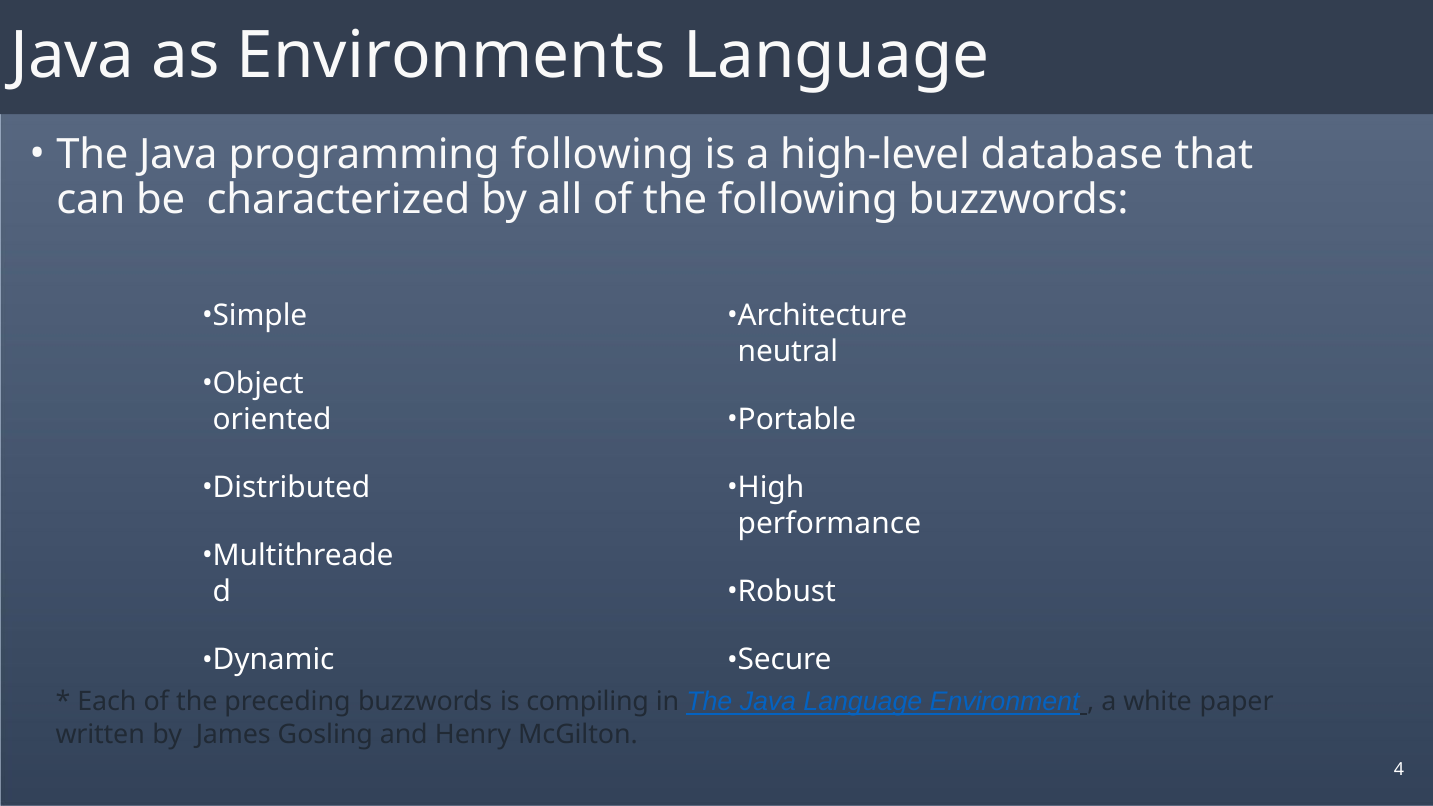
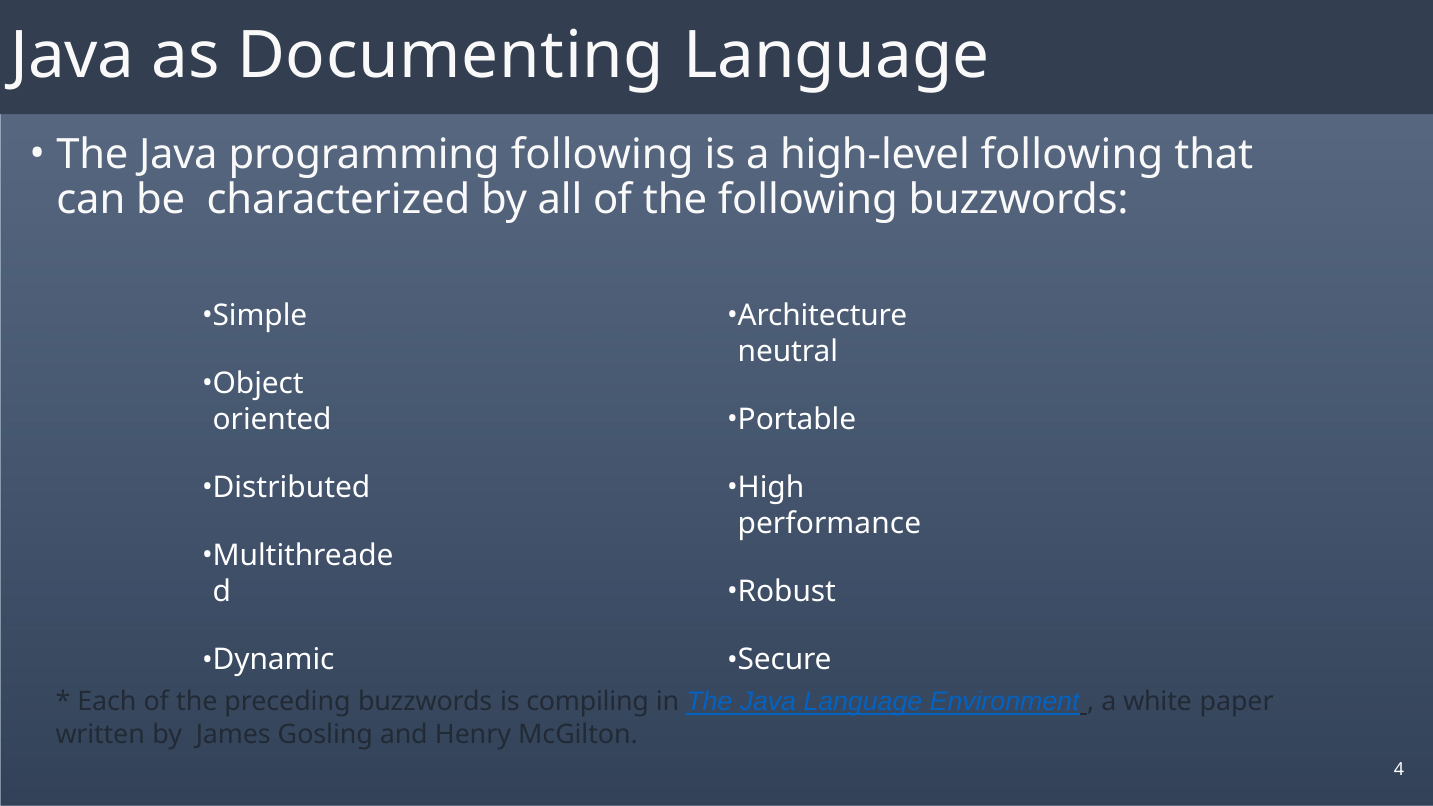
Environments: Environments -> Documenting
high-level database: database -> following
